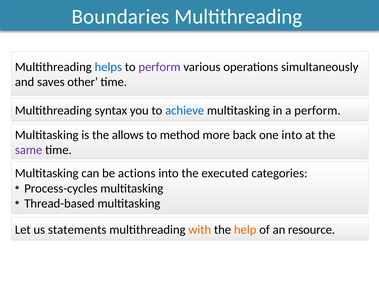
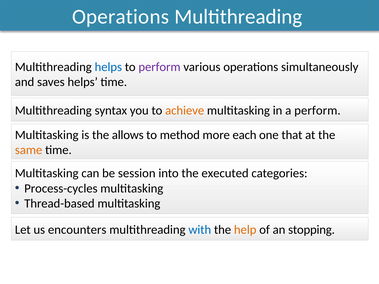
Boundaries at (121, 17): Boundaries -> Operations
saves other: other -> helps
achieve colour: blue -> orange
back: back -> each
one into: into -> that
same colour: purple -> orange
actions: actions -> session
statements: statements -> encounters
with colour: orange -> blue
resource: resource -> stopping
